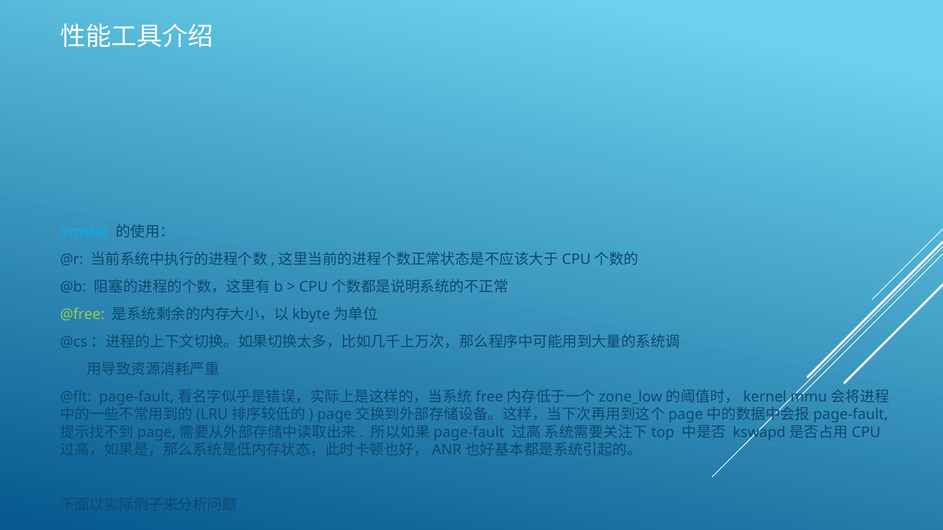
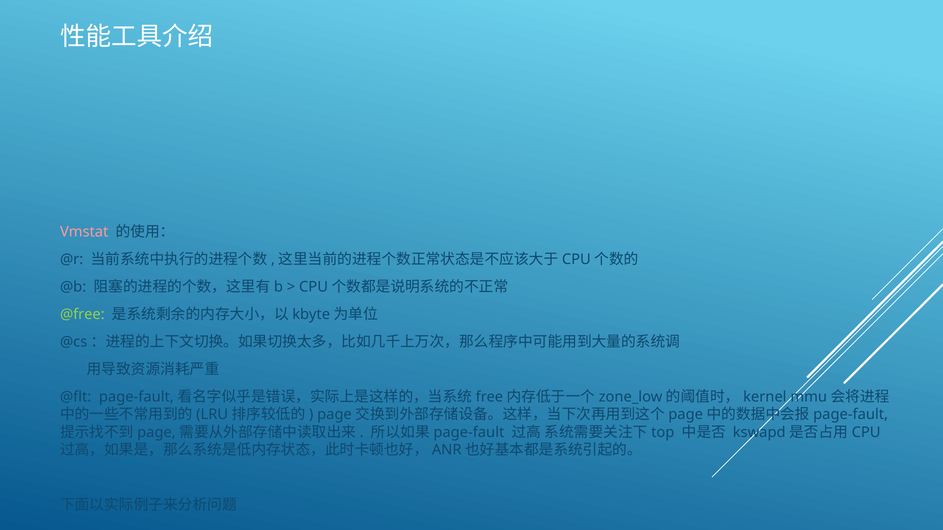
Vmstat colour: light blue -> pink
